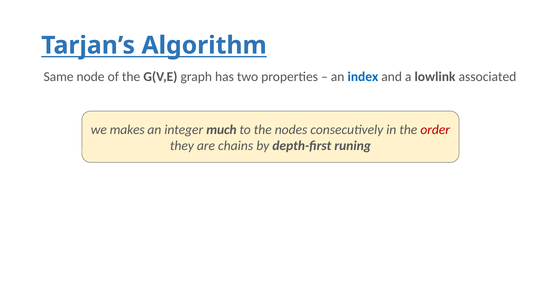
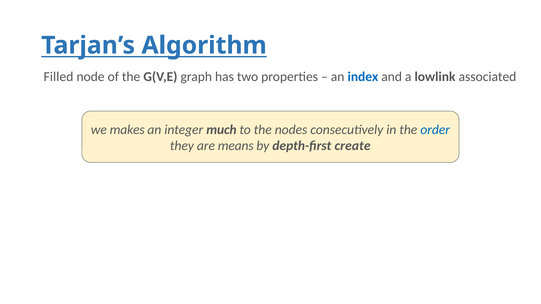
Same: Same -> Filled
order colour: red -> blue
chains: chains -> means
runing: runing -> create
